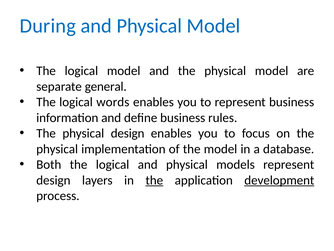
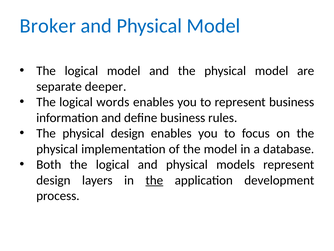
During: During -> Broker
general: general -> deeper
development underline: present -> none
